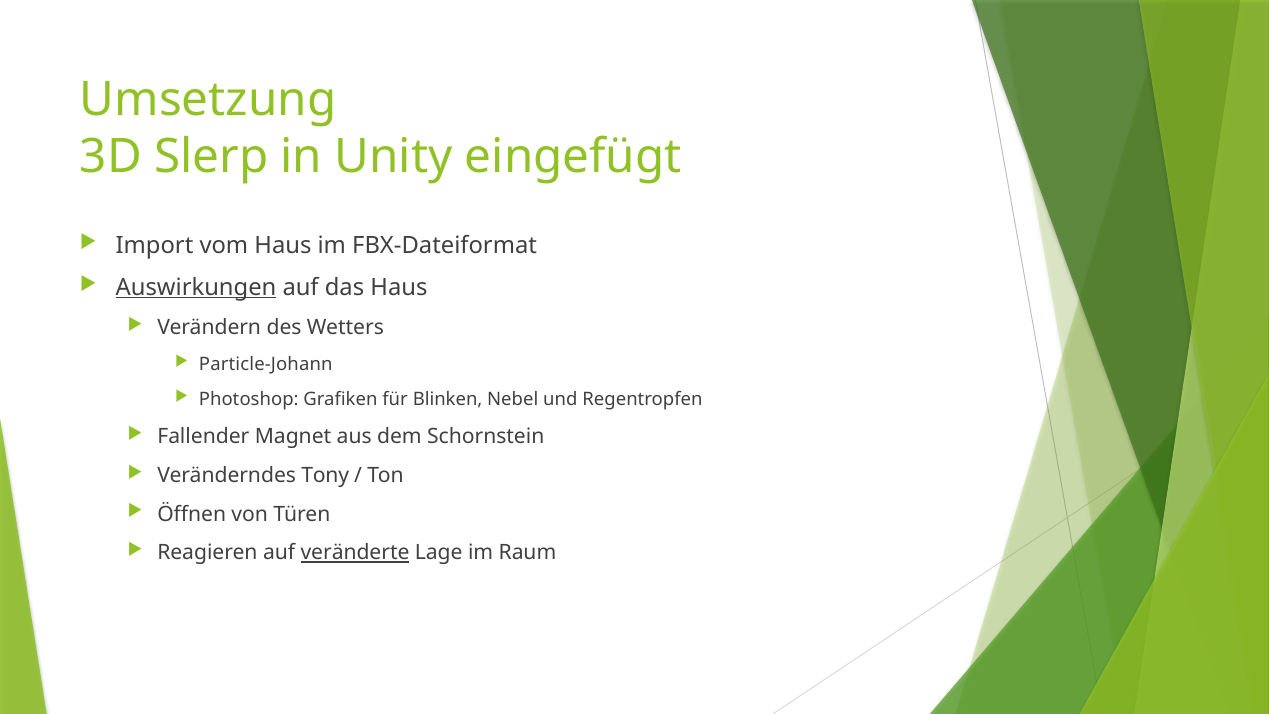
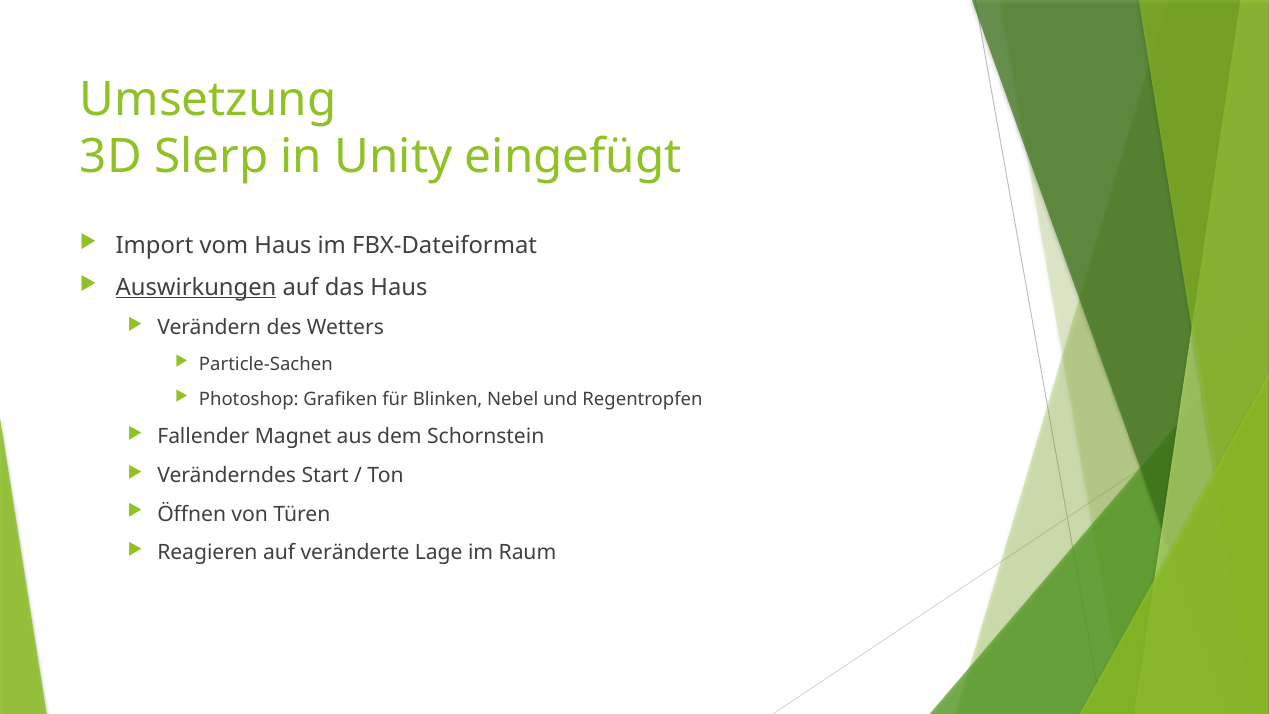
Particle-Johann: Particle-Johann -> Particle-Sachen
Tony: Tony -> Start
veränderte underline: present -> none
